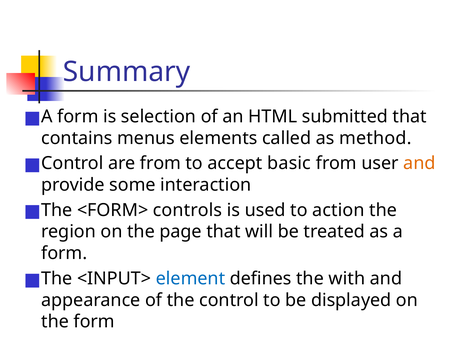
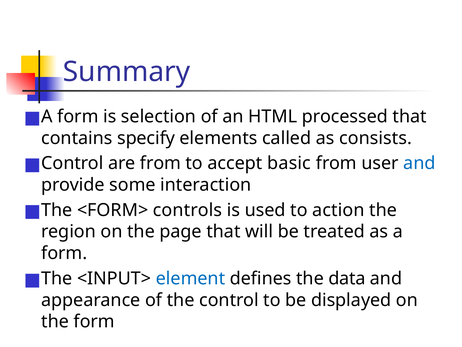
submitted: submitted -> processed
menus: menus -> specify
method: method -> consists
and at (419, 163) colour: orange -> blue
with: with -> data
